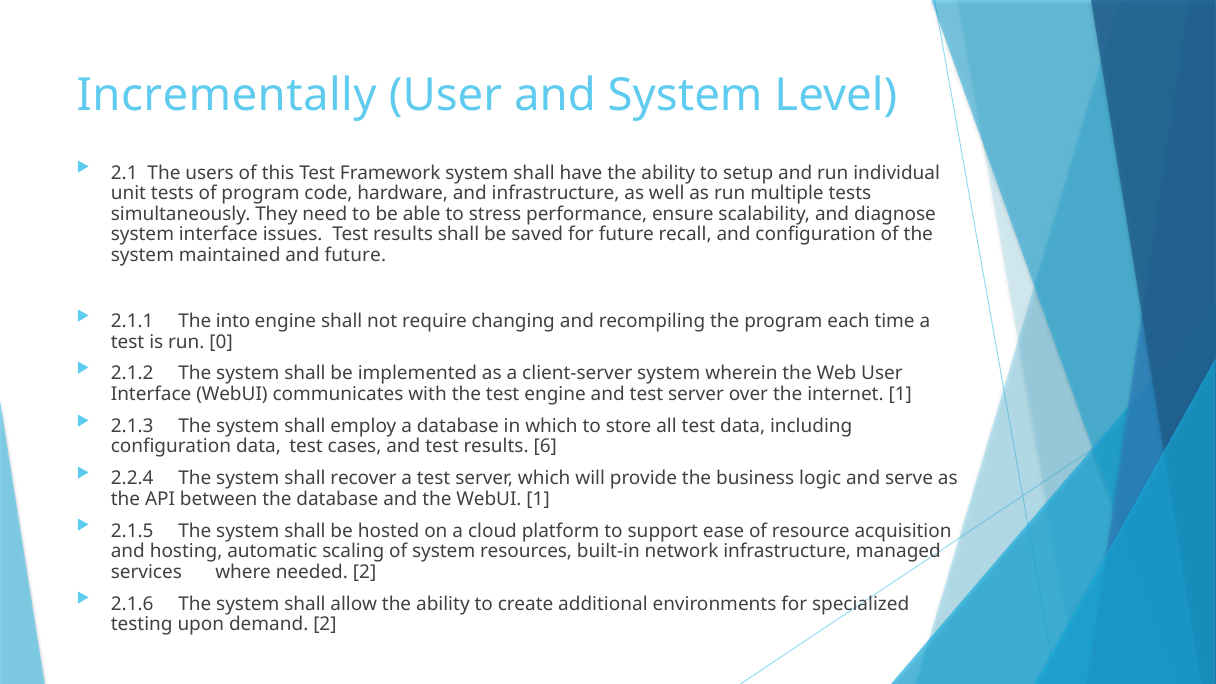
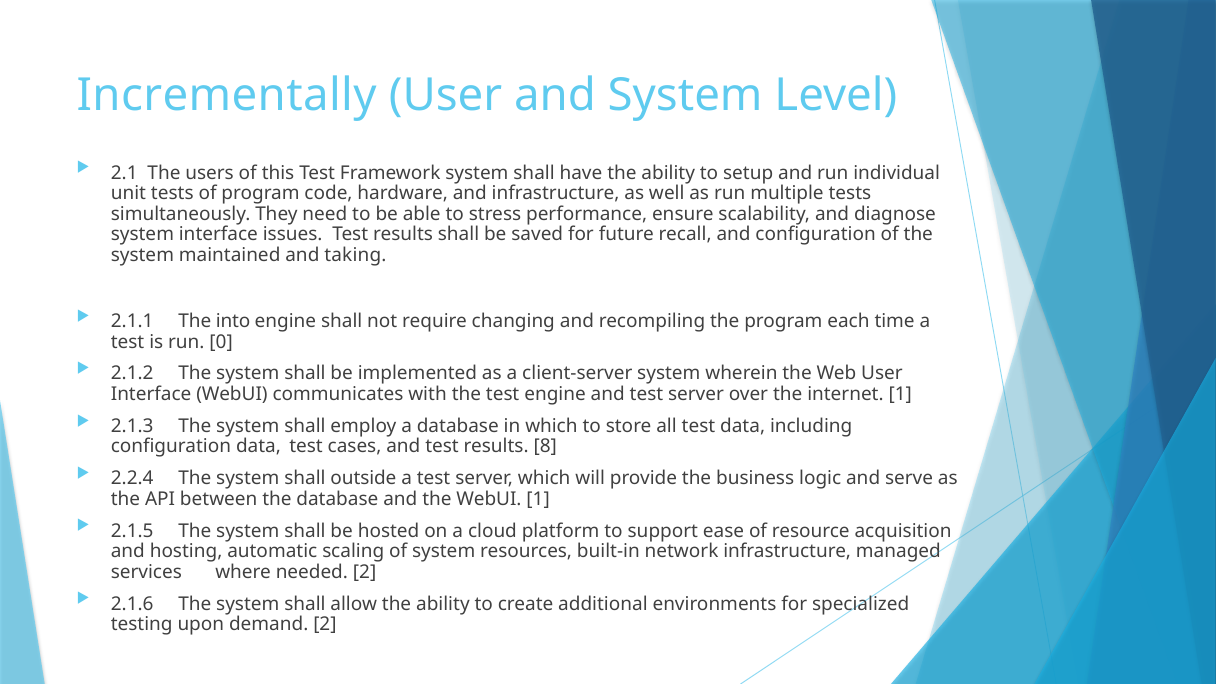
and future: future -> taking
6: 6 -> 8
recover: recover -> outside
